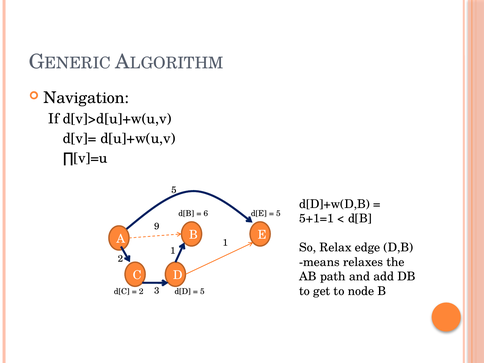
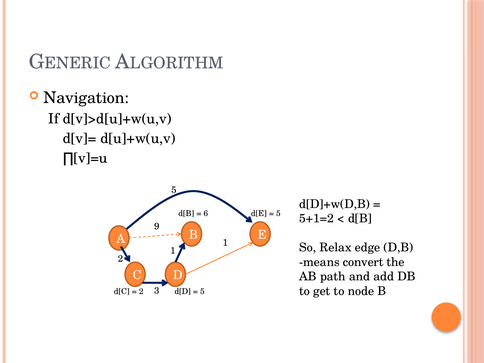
5+1=1: 5+1=1 -> 5+1=2
relaxes: relaxes -> convert
